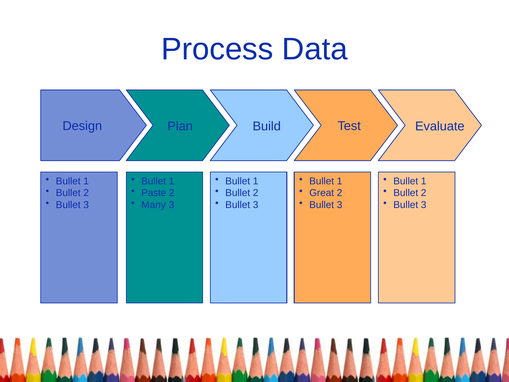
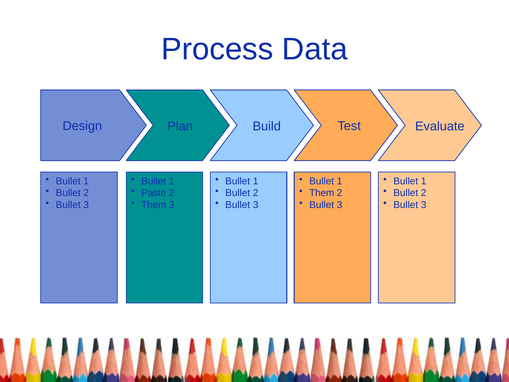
Great at (322, 193): Great -> Them
Many at (154, 205): Many -> Them
